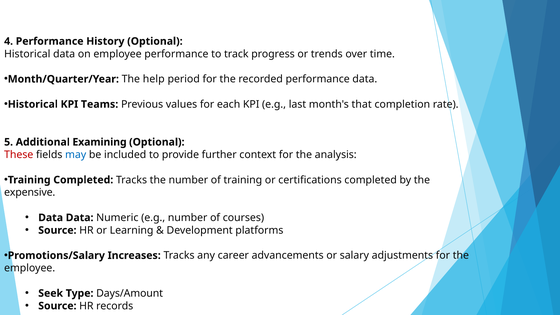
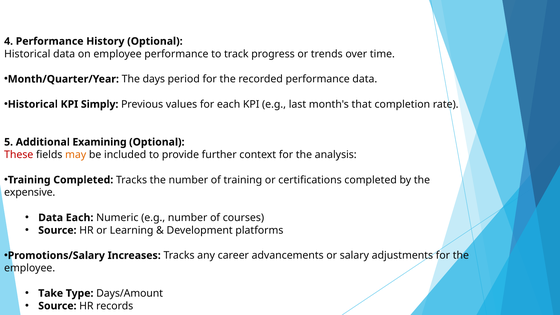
help: help -> days
Teams: Teams -> Simply
may colour: blue -> orange
Data Data: Data -> Each
Seek: Seek -> Take
